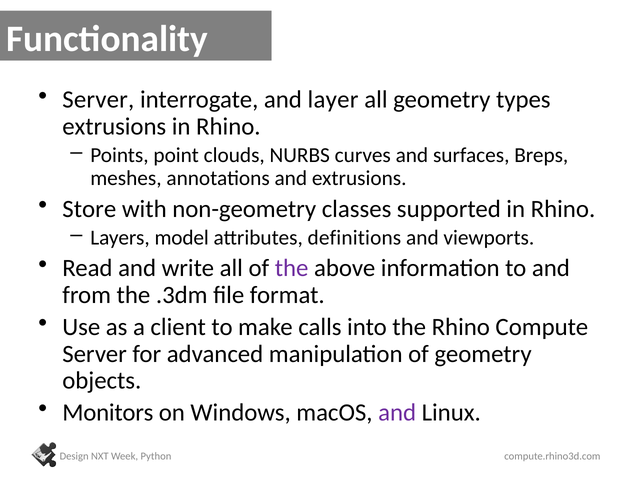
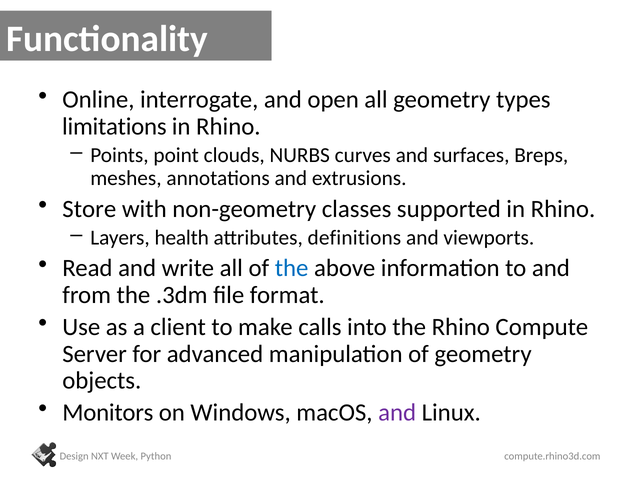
Server at (98, 100): Server -> Online
layer: layer -> open
extrusions at (114, 127): extrusions -> limitations
model: model -> health
the at (292, 268) colour: purple -> blue
